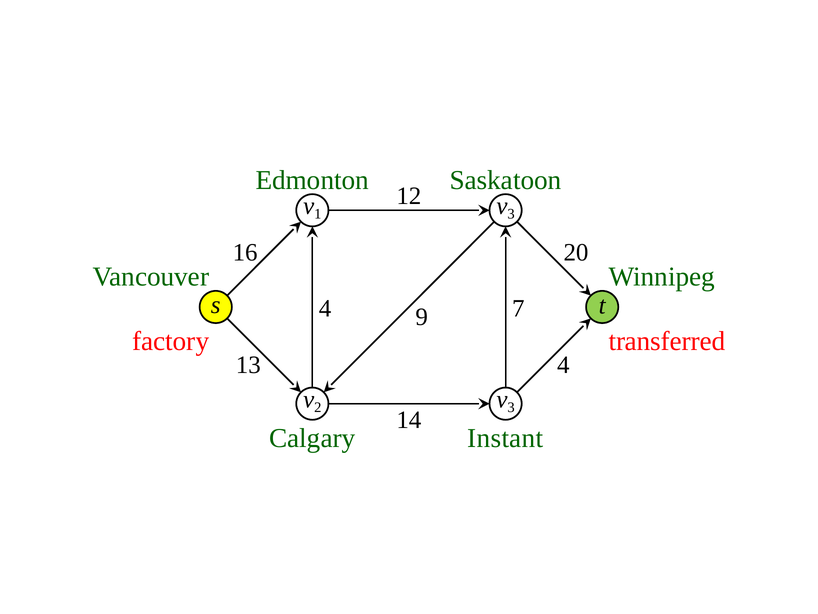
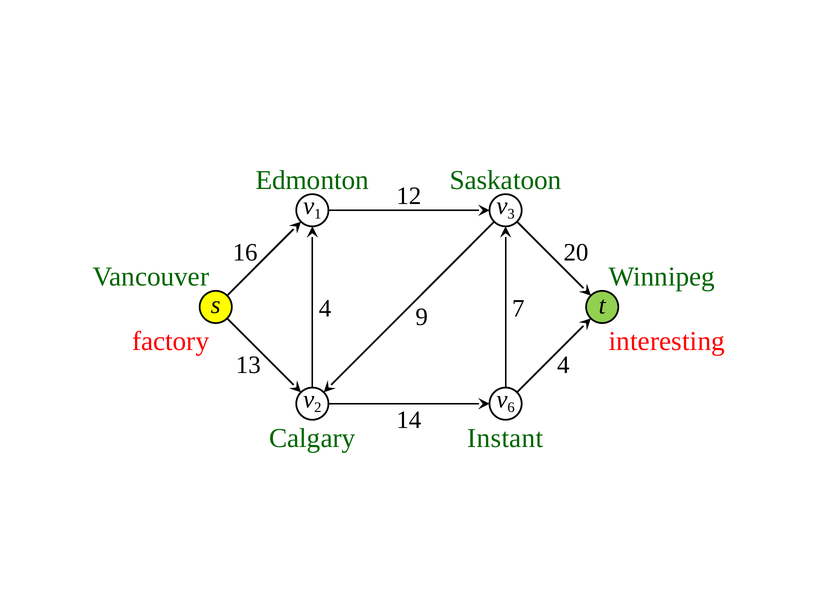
transferred: transferred -> interesting
3 at (511, 407): 3 -> 6
